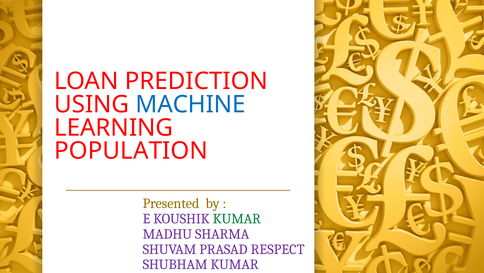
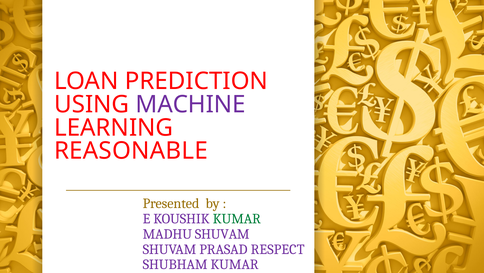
MACHINE colour: blue -> purple
POPULATION: POPULATION -> REASONABLE
MADHU SHARMA: SHARMA -> SHUVAM
